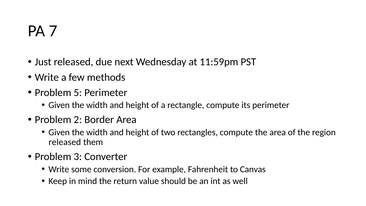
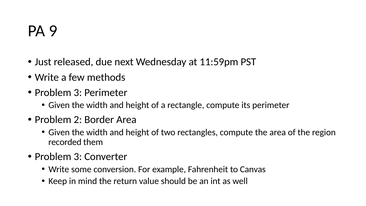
7: 7 -> 9
5 at (78, 93): 5 -> 3
released at (65, 142): released -> recorded
